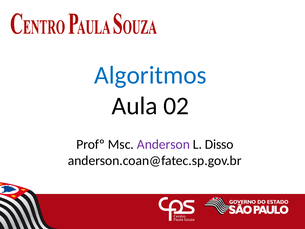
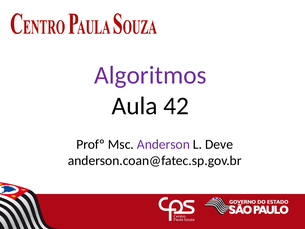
Algoritmos colour: blue -> purple
02: 02 -> 42
Disso: Disso -> Deve
